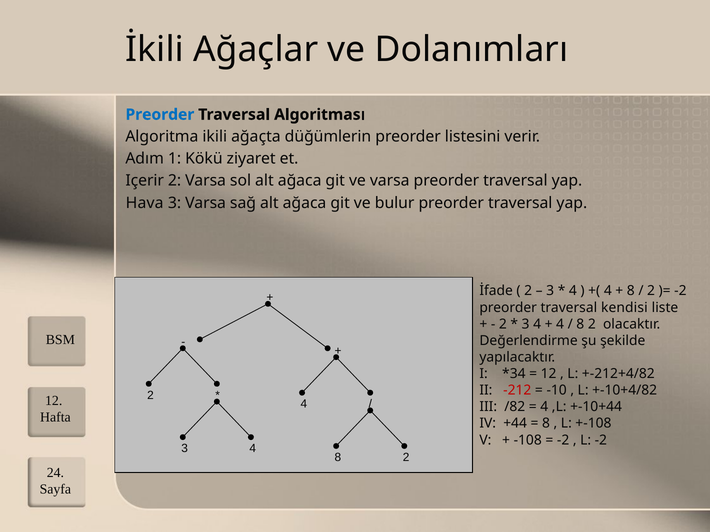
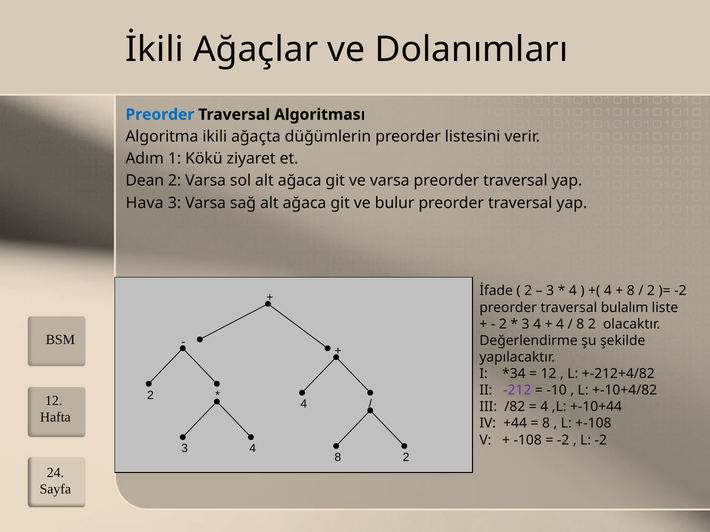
Içerir: Içerir -> Dean
kendisi: kendisi -> bulalım
-212 colour: red -> purple
